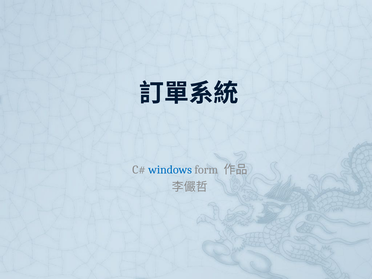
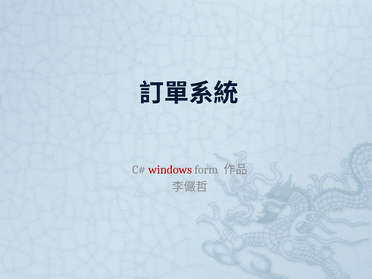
windows colour: blue -> red
